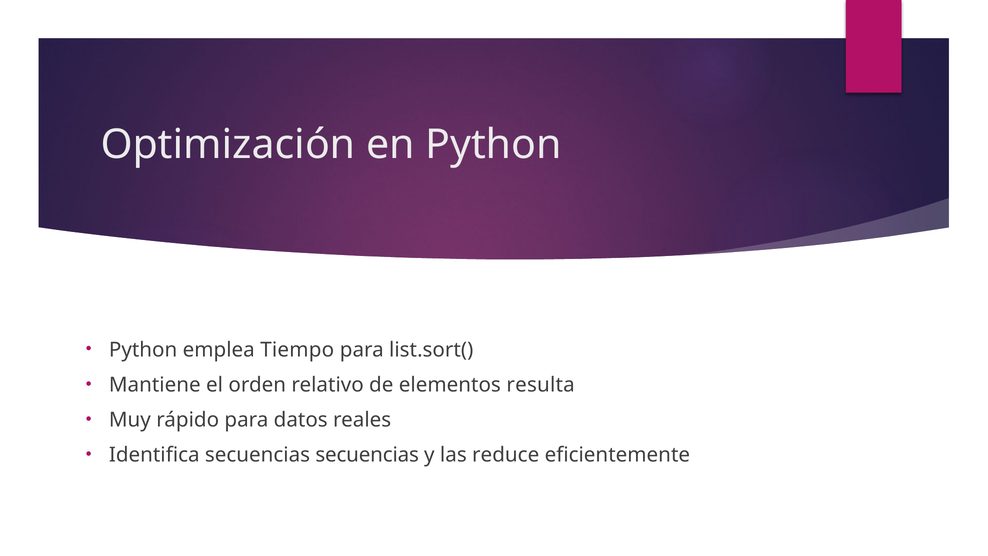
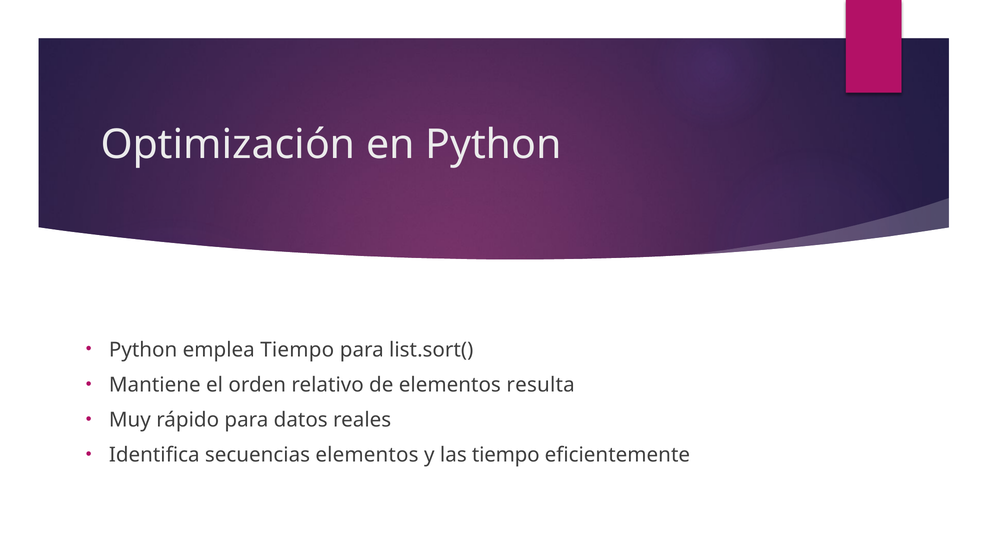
secuencias secuencias: secuencias -> elementos
las reduce: reduce -> tiempo
